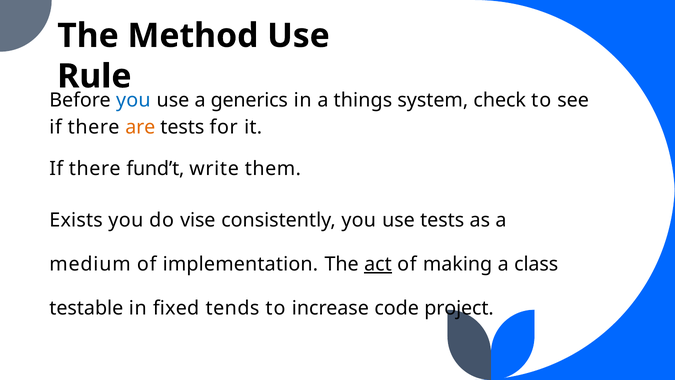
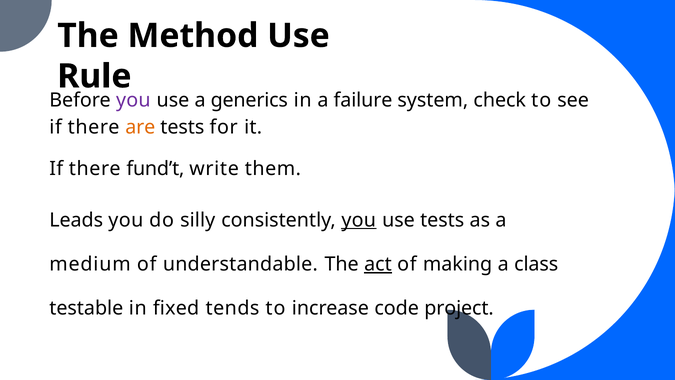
you at (133, 100) colour: blue -> purple
things: things -> failure
Exists: Exists -> Leads
vise: vise -> silly
you at (359, 220) underline: none -> present
implementation: implementation -> understandable
